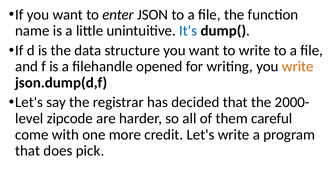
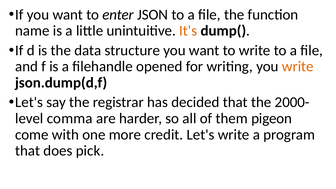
It's colour: blue -> orange
zipcode: zipcode -> comma
careful: careful -> pigeon
